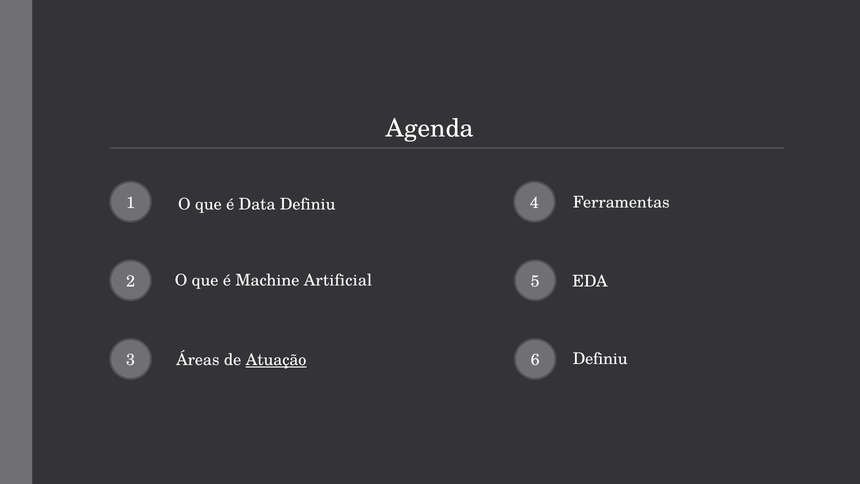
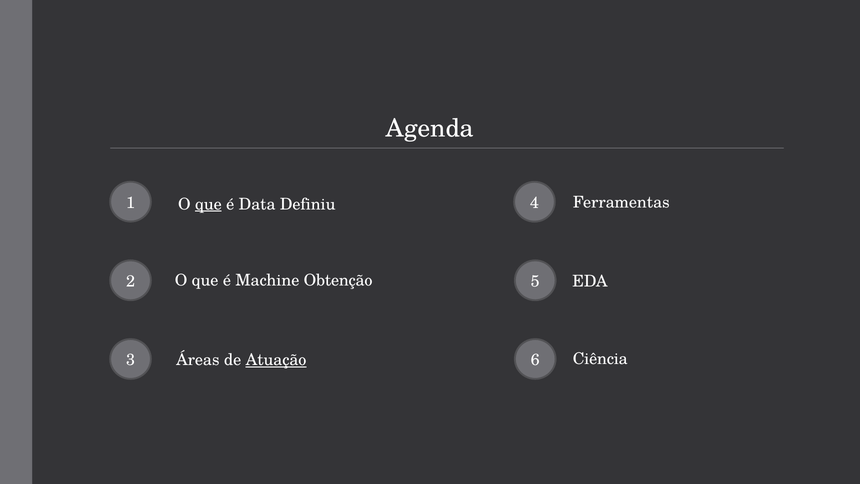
que at (208, 204) underline: none -> present
Artificial: Artificial -> Obtenção
Definiu at (600, 359): Definiu -> Ciência
